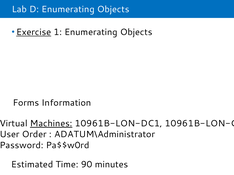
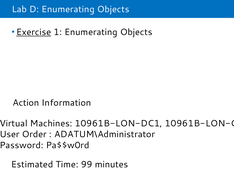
Forms: Forms -> Action
Machines underline: present -> none
90: 90 -> 99
